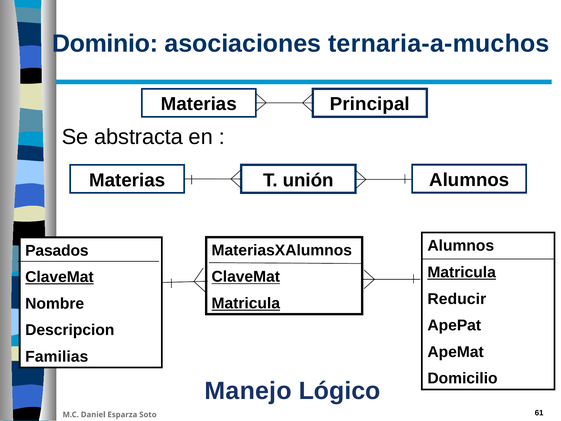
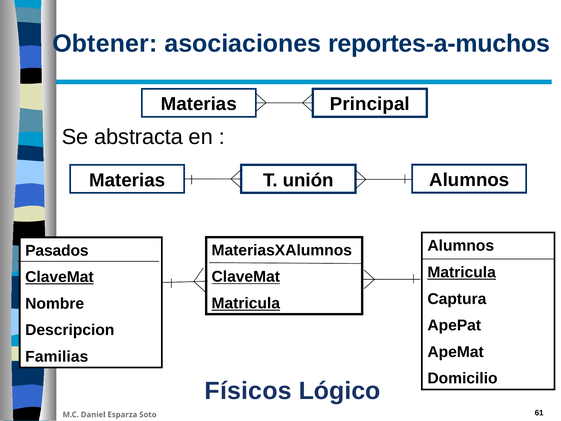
Dominio: Dominio -> Obtener
ternaria-a-muchos: ternaria-a-muchos -> reportes-a-muchos
Reducir: Reducir -> Captura
Manejo: Manejo -> Físicos
